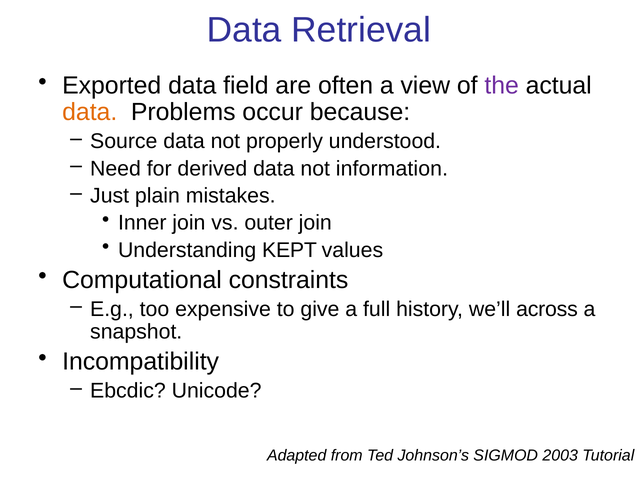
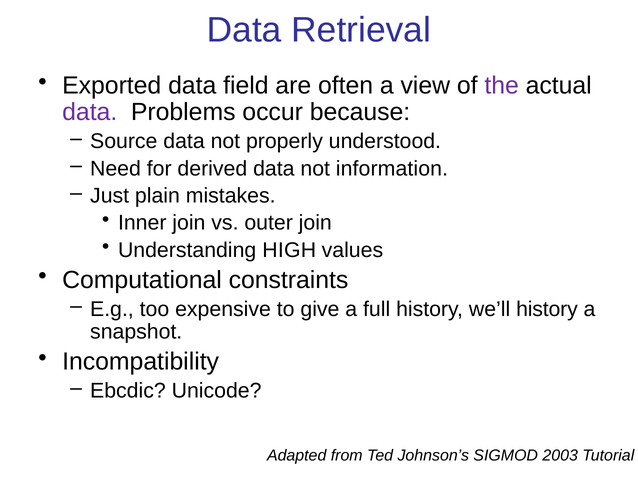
data at (90, 112) colour: orange -> purple
KEPT: KEPT -> HIGH
we’ll across: across -> history
